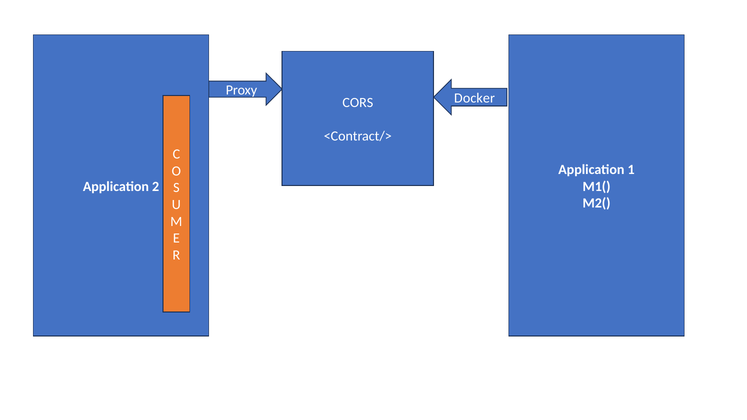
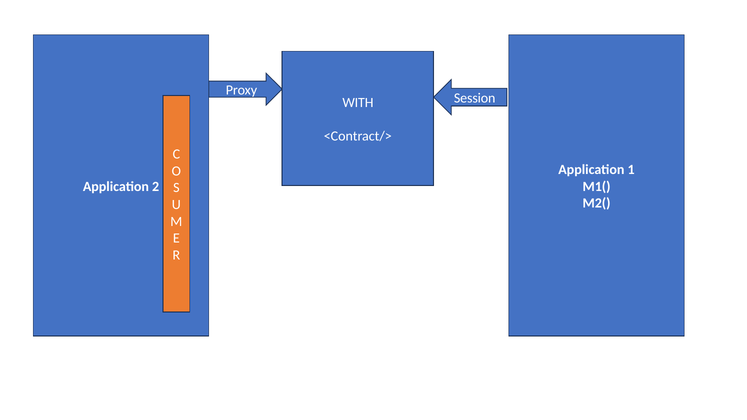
Docker: Docker -> Session
CORS: CORS -> WITH
